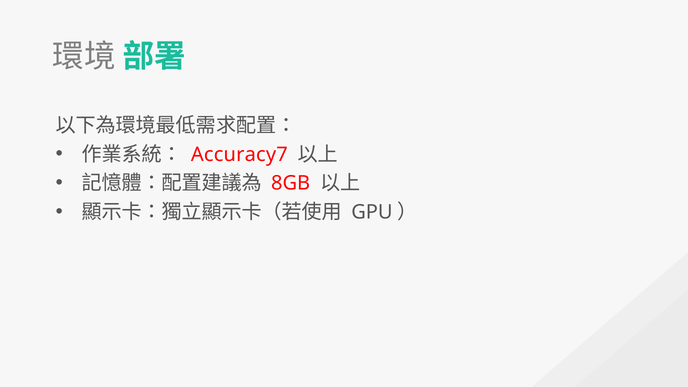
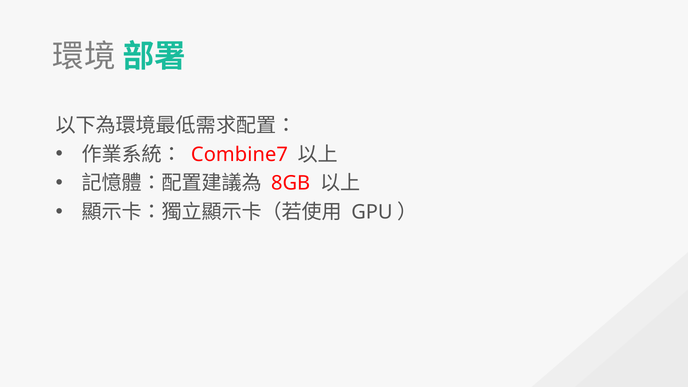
Accuracy7: Accuracy7 -> Combine7
